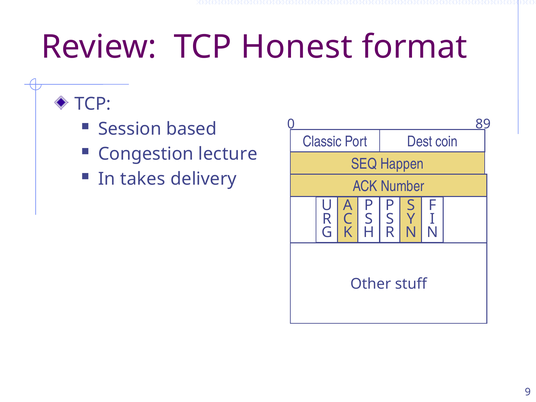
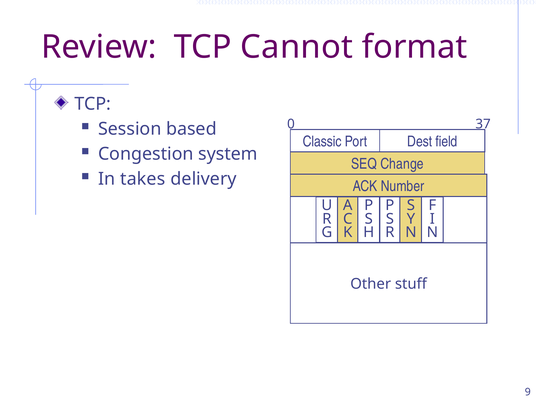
Honest: Honest -> Cannot
89: 89 -> 37
coin: coin -> field
lecture: lecture -> system
Happen: Happen -> Change
